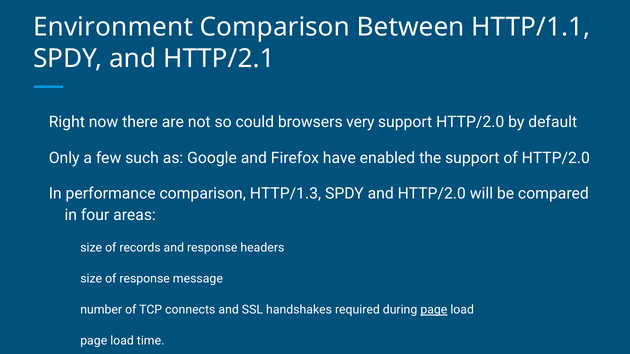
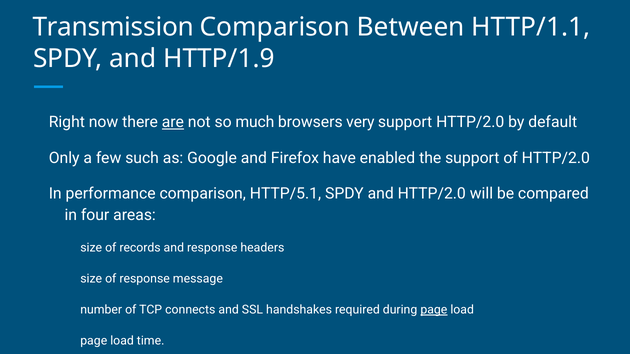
Environment: Environment -> Transmission
HTTP/2.1: HTTP/2.1 -> HTTP/1.9
are underline: none -> present
could: could -> much
HTTP/1.3: HTTP/1.3 -> HTTP/5.1
